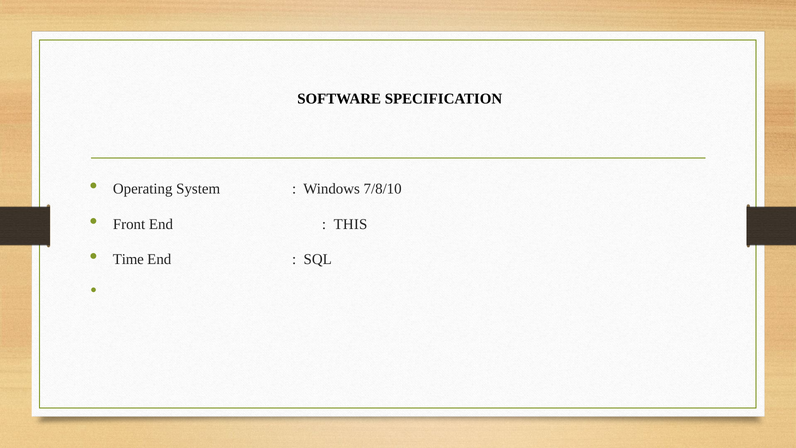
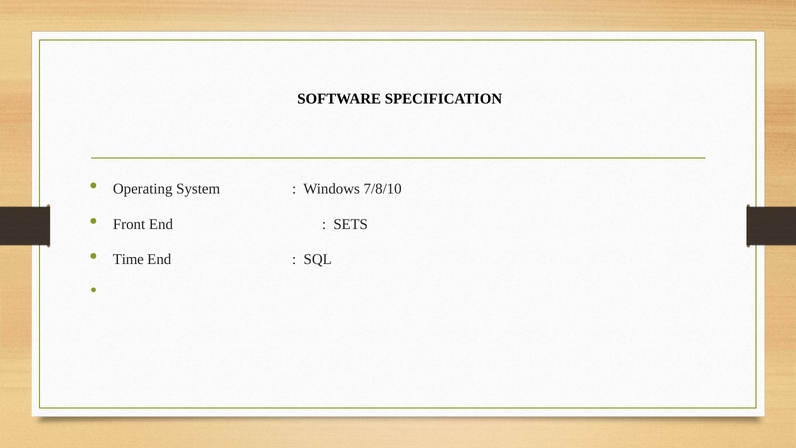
THIS: THIS -> SETS
